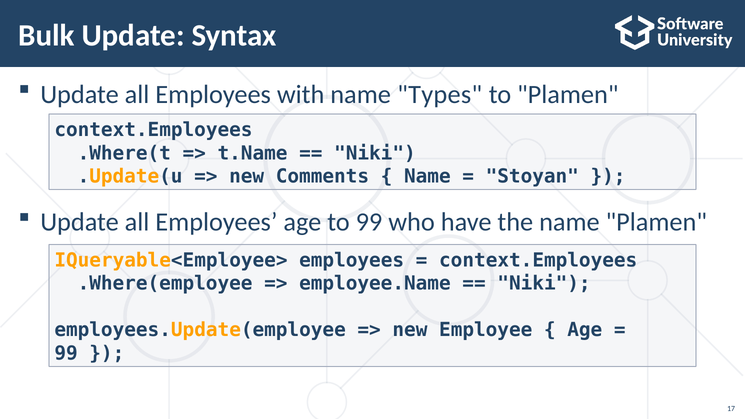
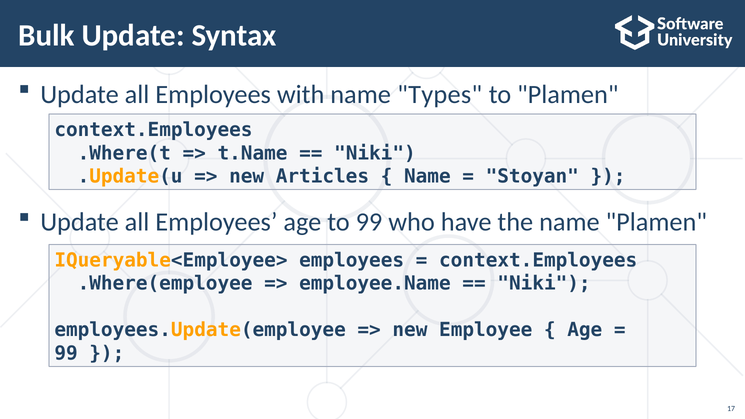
Comments: Comments -> Articles
